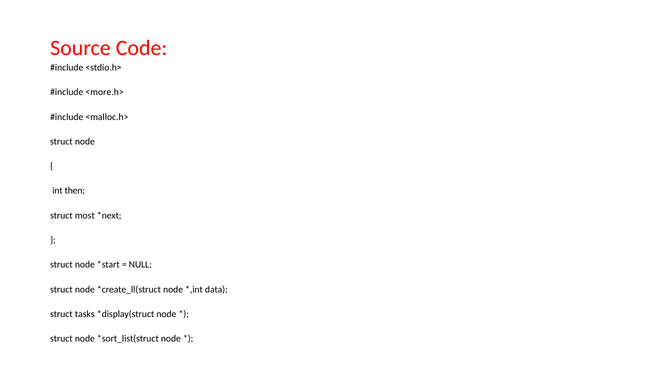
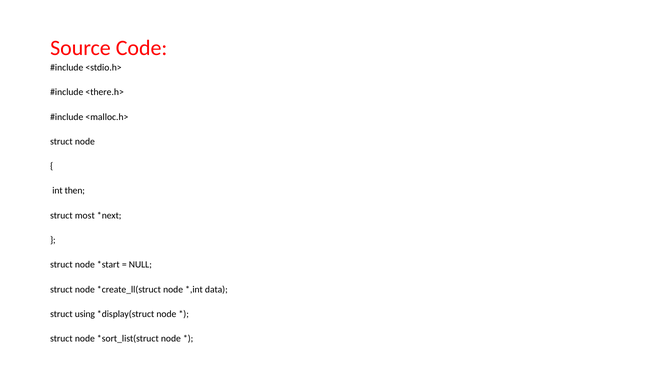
<more.h>: <more.h> -> <there.h>
tasks: tasks -> using
